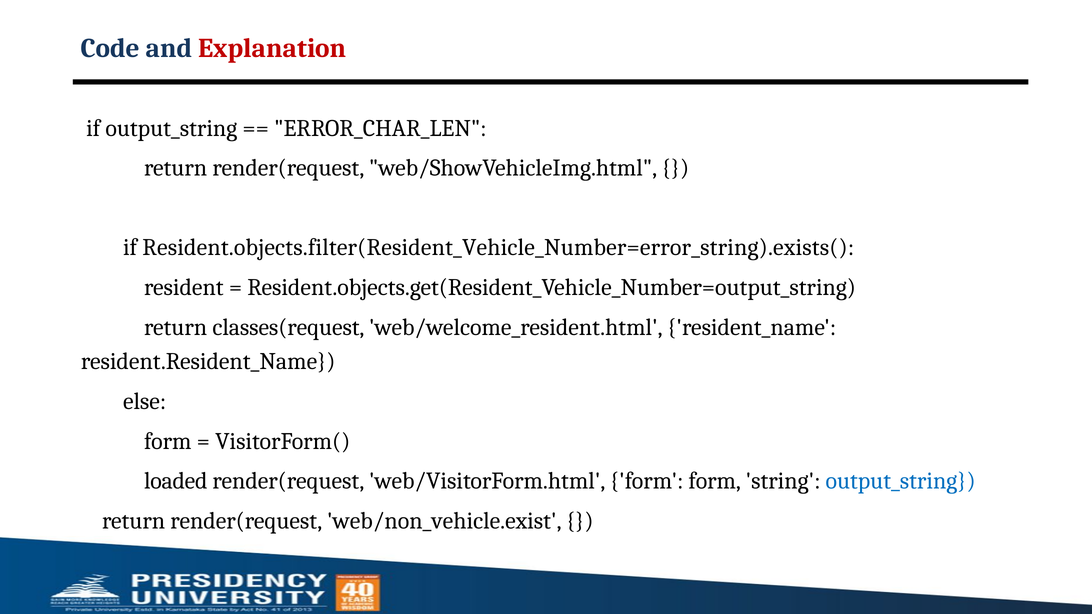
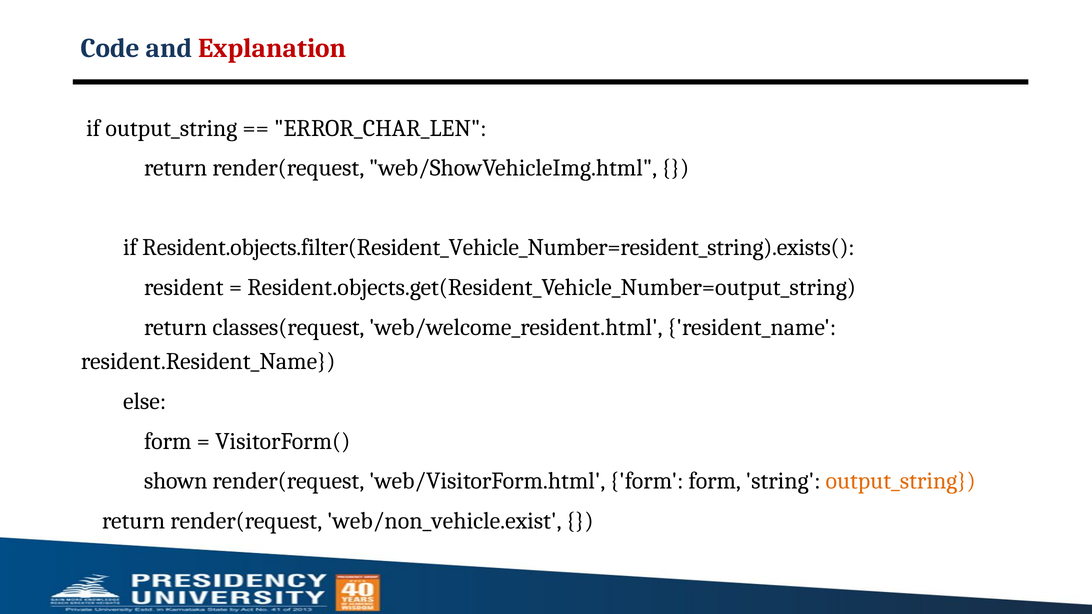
Resident.objects.filter(Resident_Vehicle_Number=error_string).exists(: Resident.objects.filter(Resident_Vehicle_Number=error_string).exists( -> Resident.objects.filter(Resident_Vehicle_Number=resident_string).exists(
loaded: loaded -> shown
output_string at (901, 481) colour: blue -> orange
